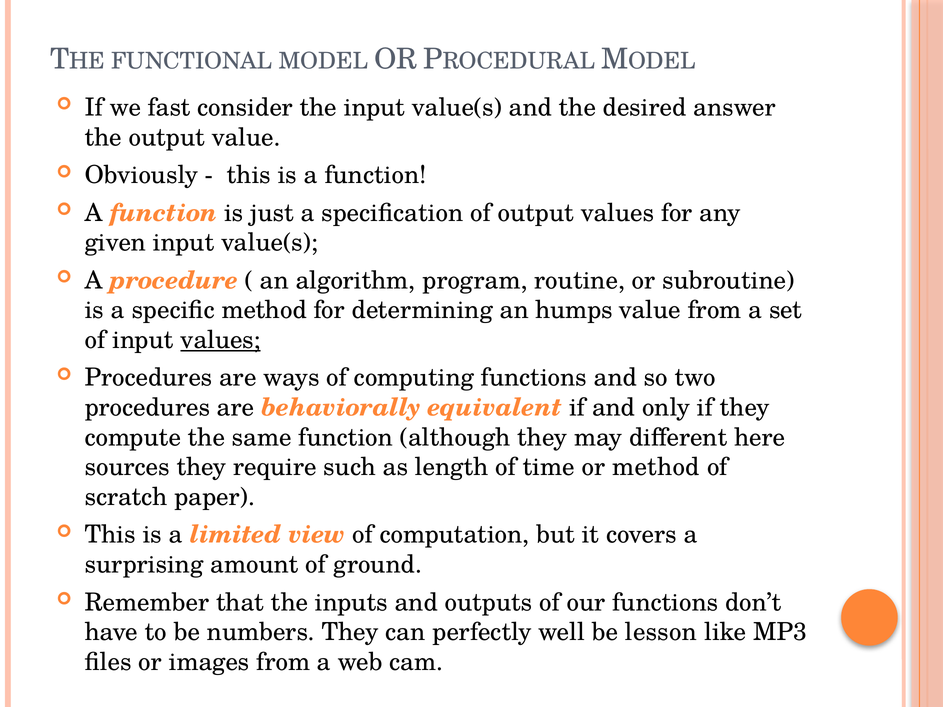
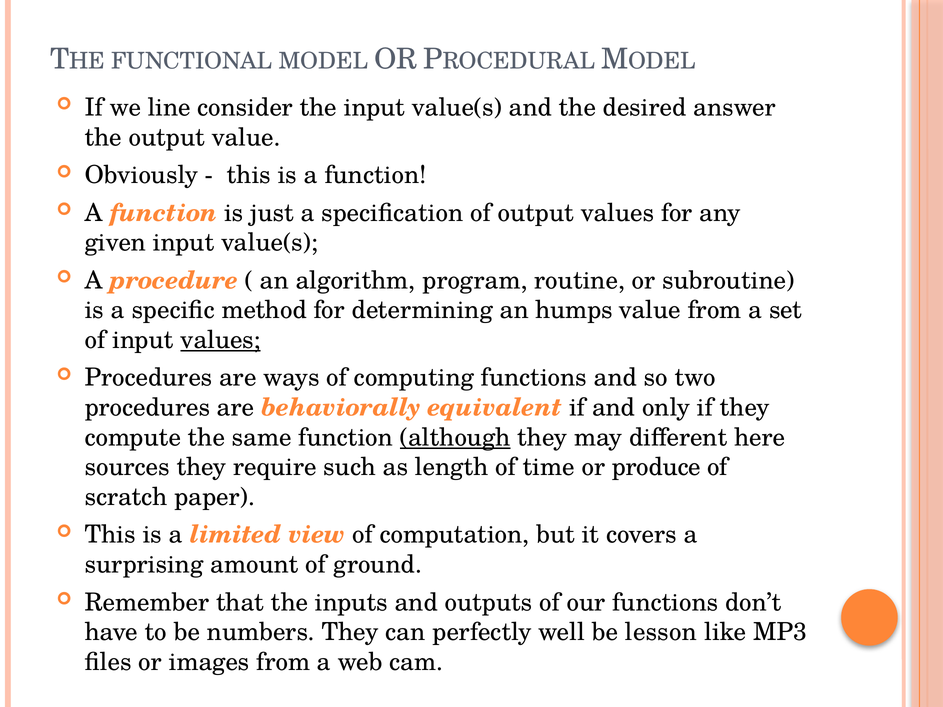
fast: fast -> line
although underline: none -> present
or method: method -> produce
